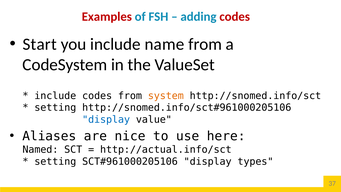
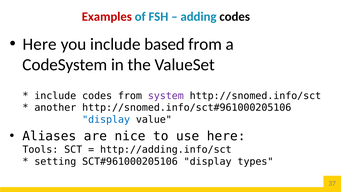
codes at (235, 17) colour: red -> black
Start at (40, 44): Start -> Here
name: name -> based
system colour: orange -> purple
setting at (55, 108): setting -> another
Named: Named -> Tools
http://actual.info/sct: http://actual.info/sct -> http://adding.info/sct
